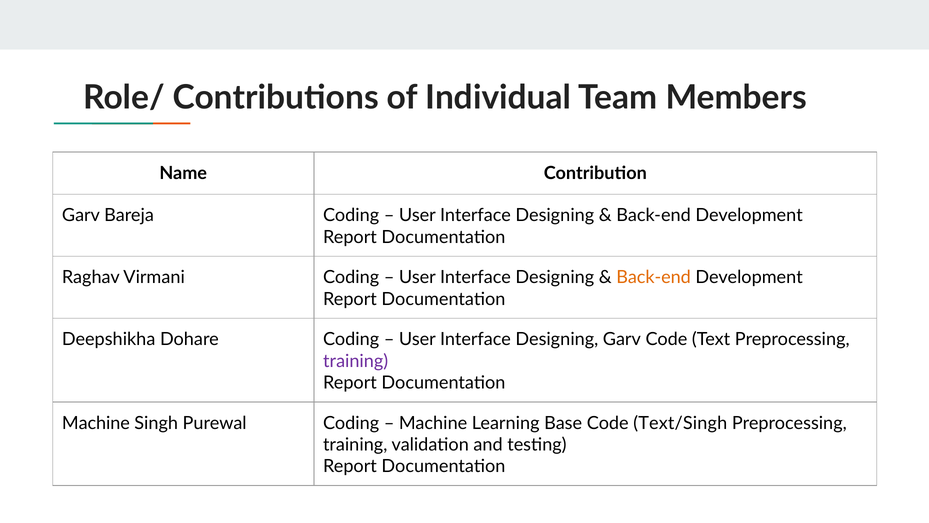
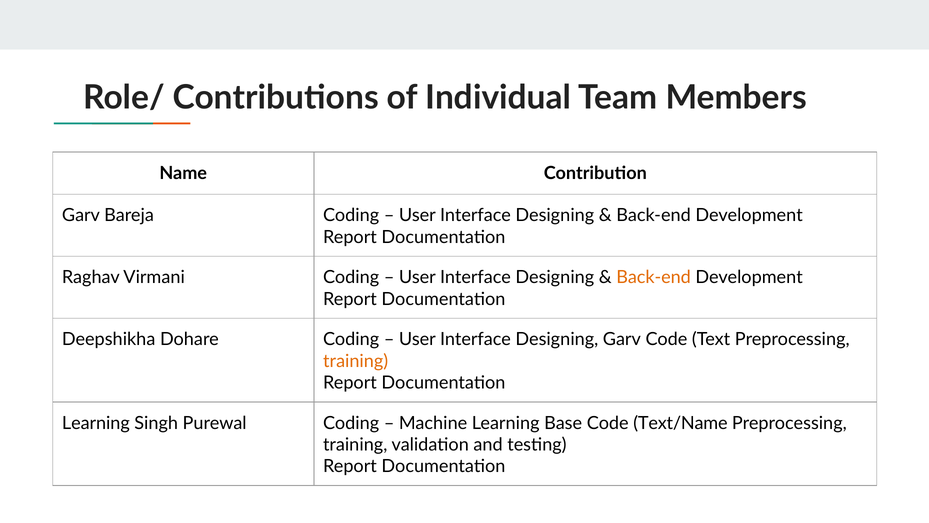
training at (356, 361) colour: purple -> orange
Machine at (96, 423): Machine -> Learning
Text/Singh: Text/Singh -> Text/Name
